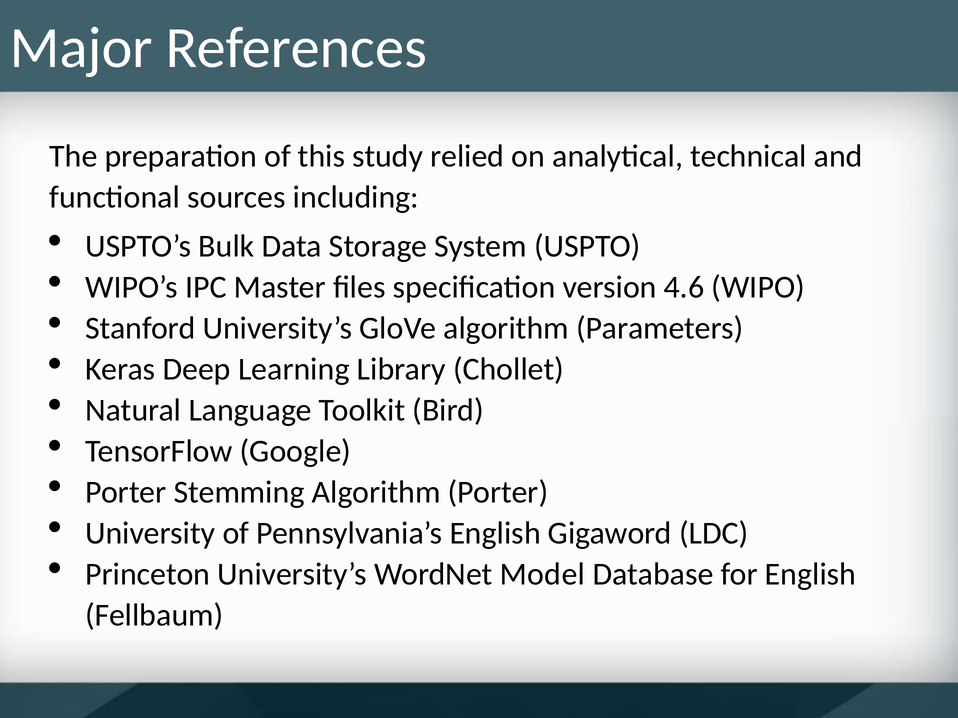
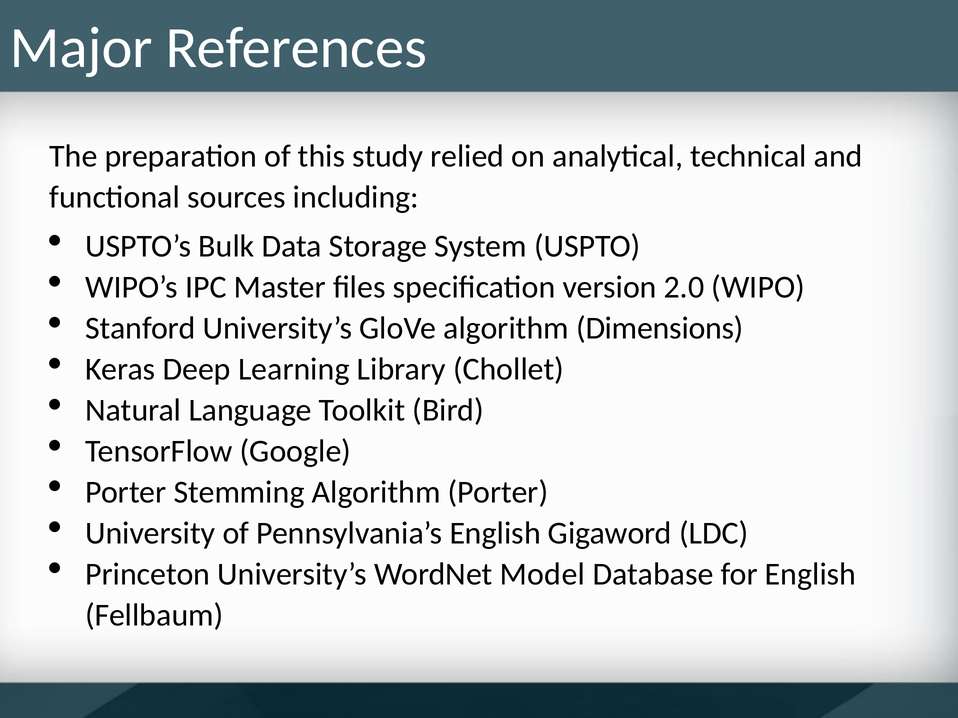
4.6: 4.6 -> 2.0
Parameters: Parameters -> Dimensions
